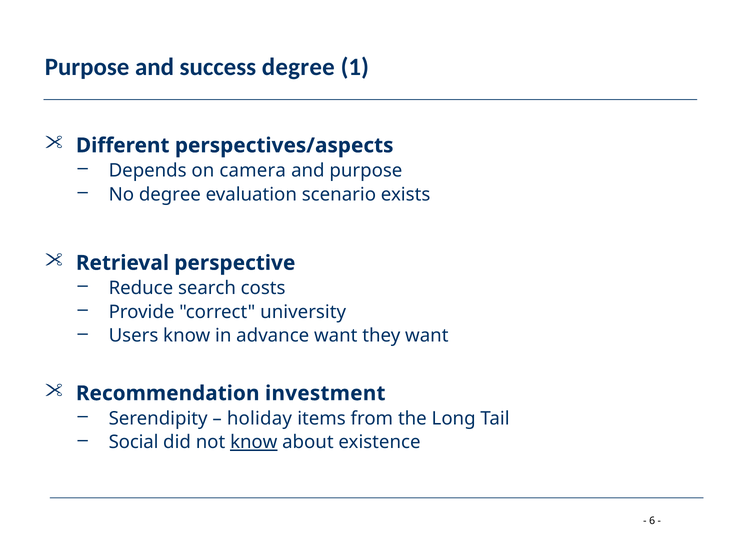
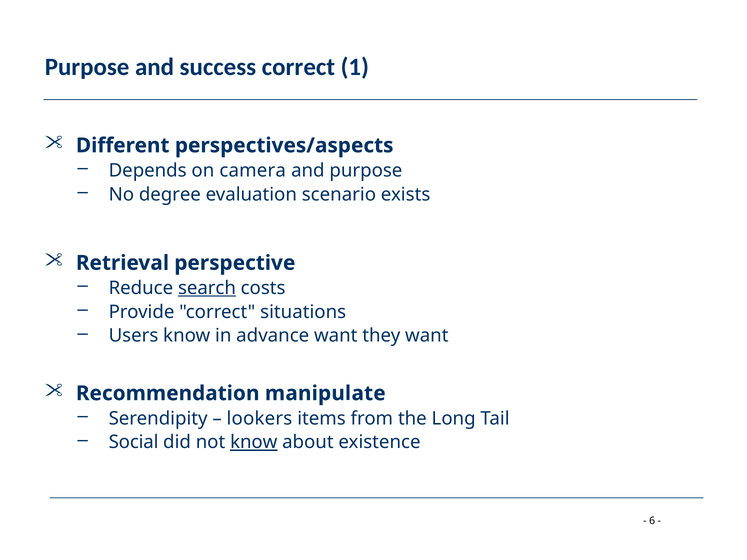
success degree: degree -> correct
search underline: none -> present
university: university -> situations
investment: investment -> manipulate
holiday: holiday -> lookers
